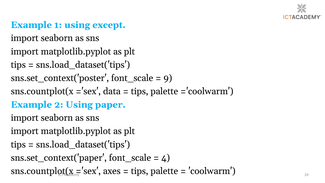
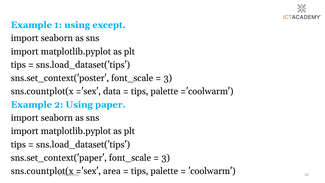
9 at (168, 78): 9 -> 3
4 at (166, 158): 4 -> 3
axes: axes -> area
